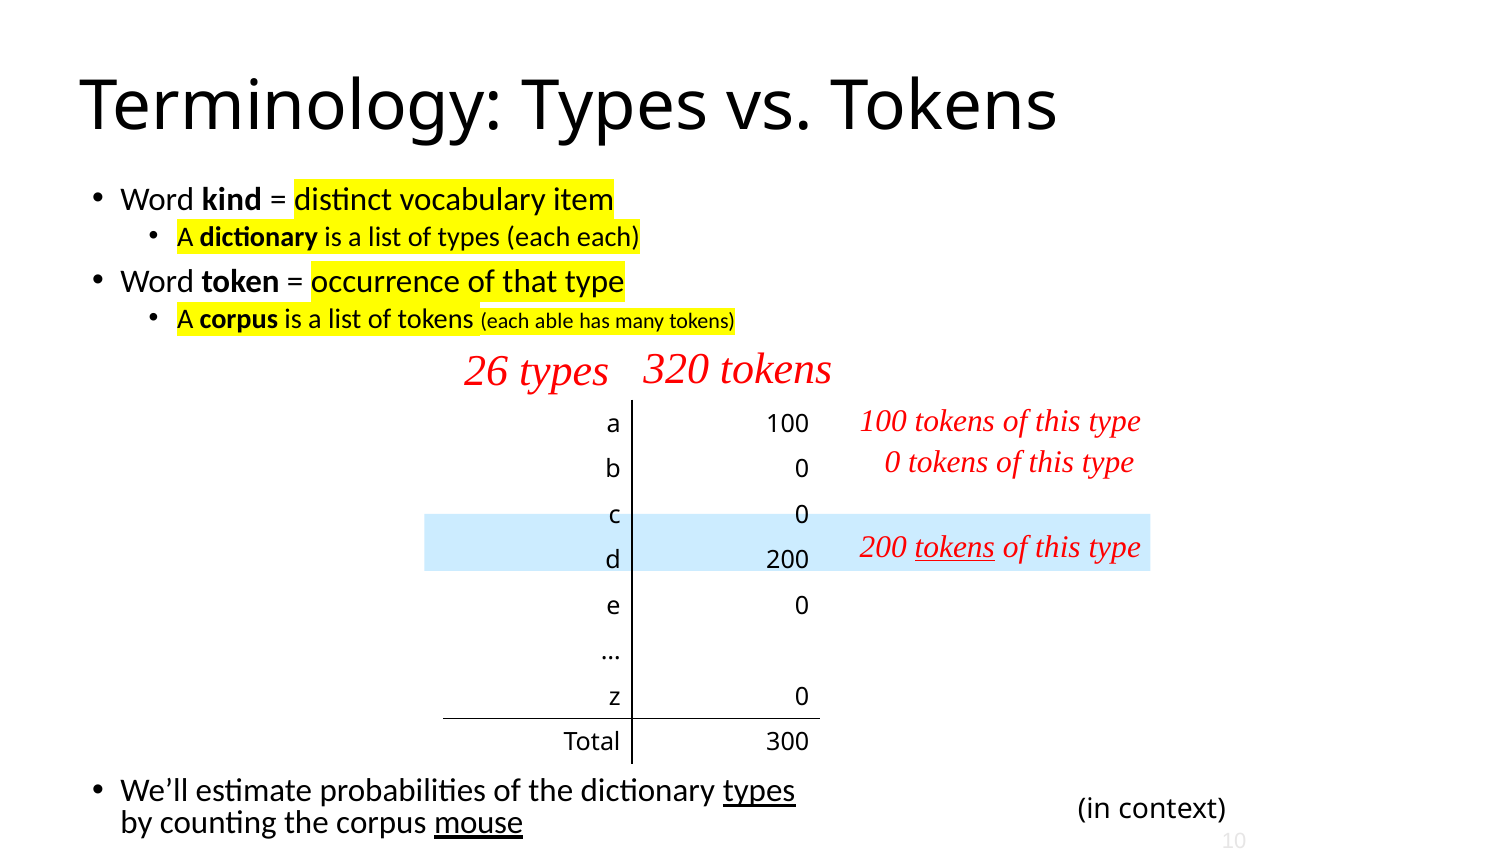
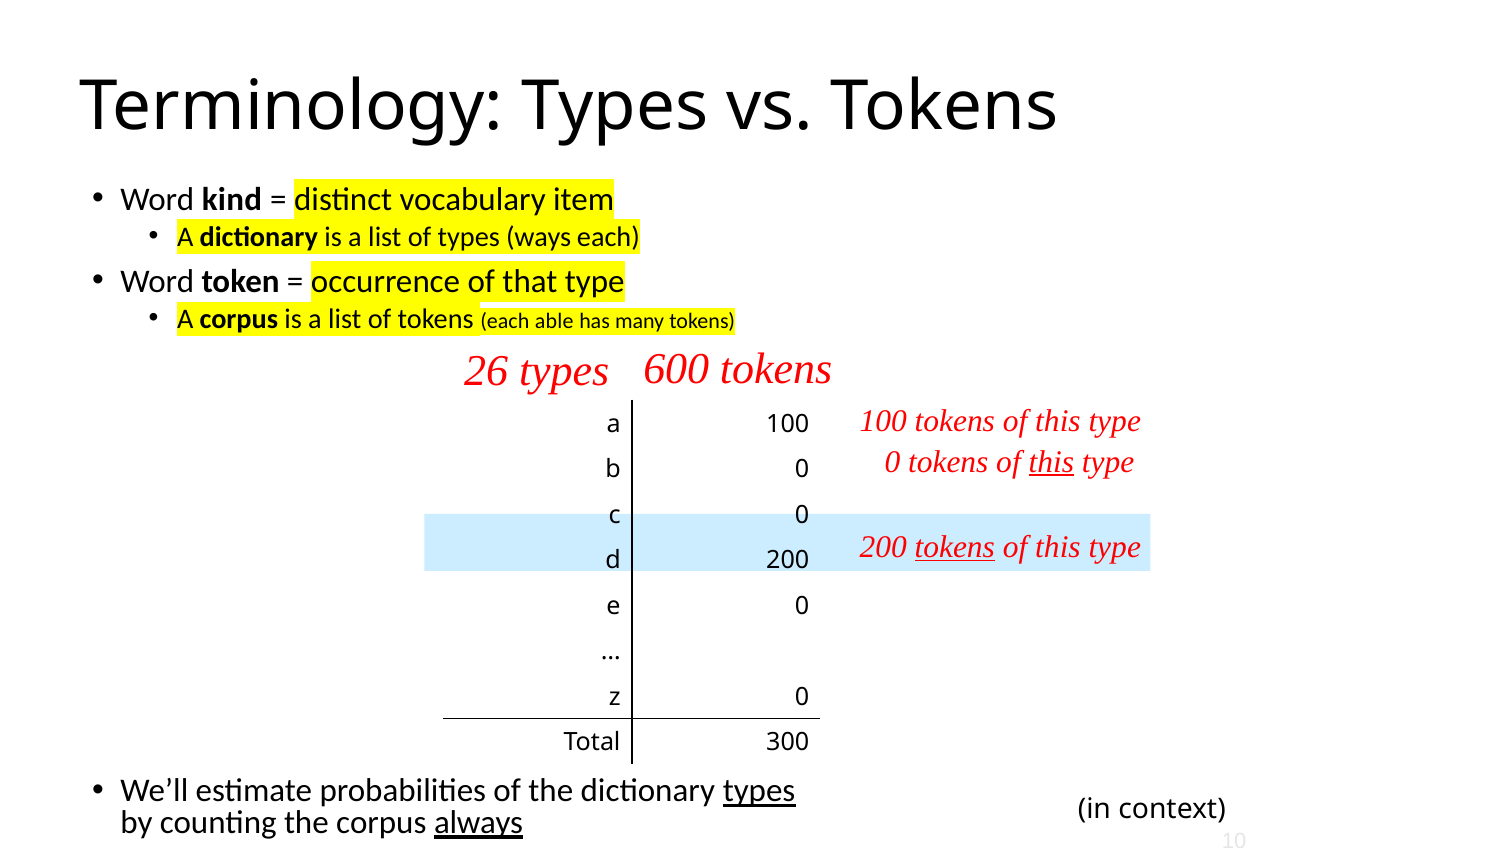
types each: each -> ways
320: 320 -> 600
this at (1051, 462) underline: none -> present
mouse: mouse -> always
